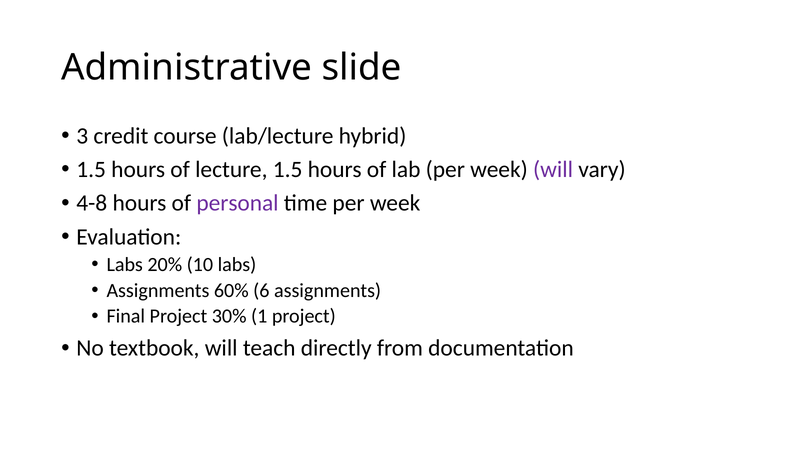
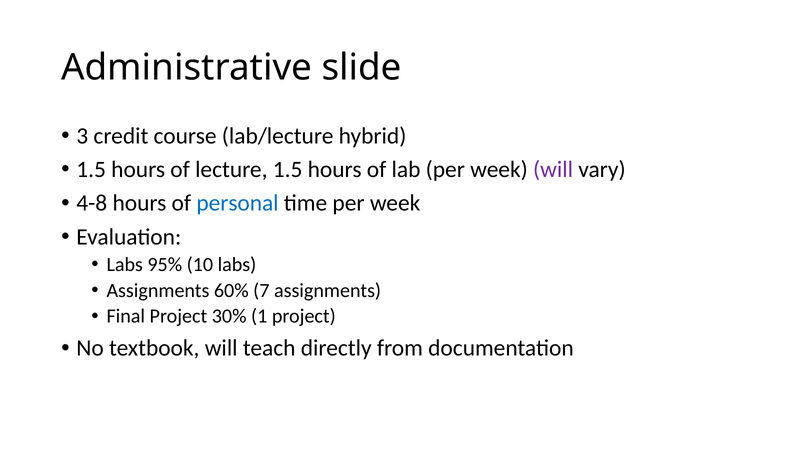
personal colour: purple -> blue
20%: 20% -> 95%
6: 6 -> 7
